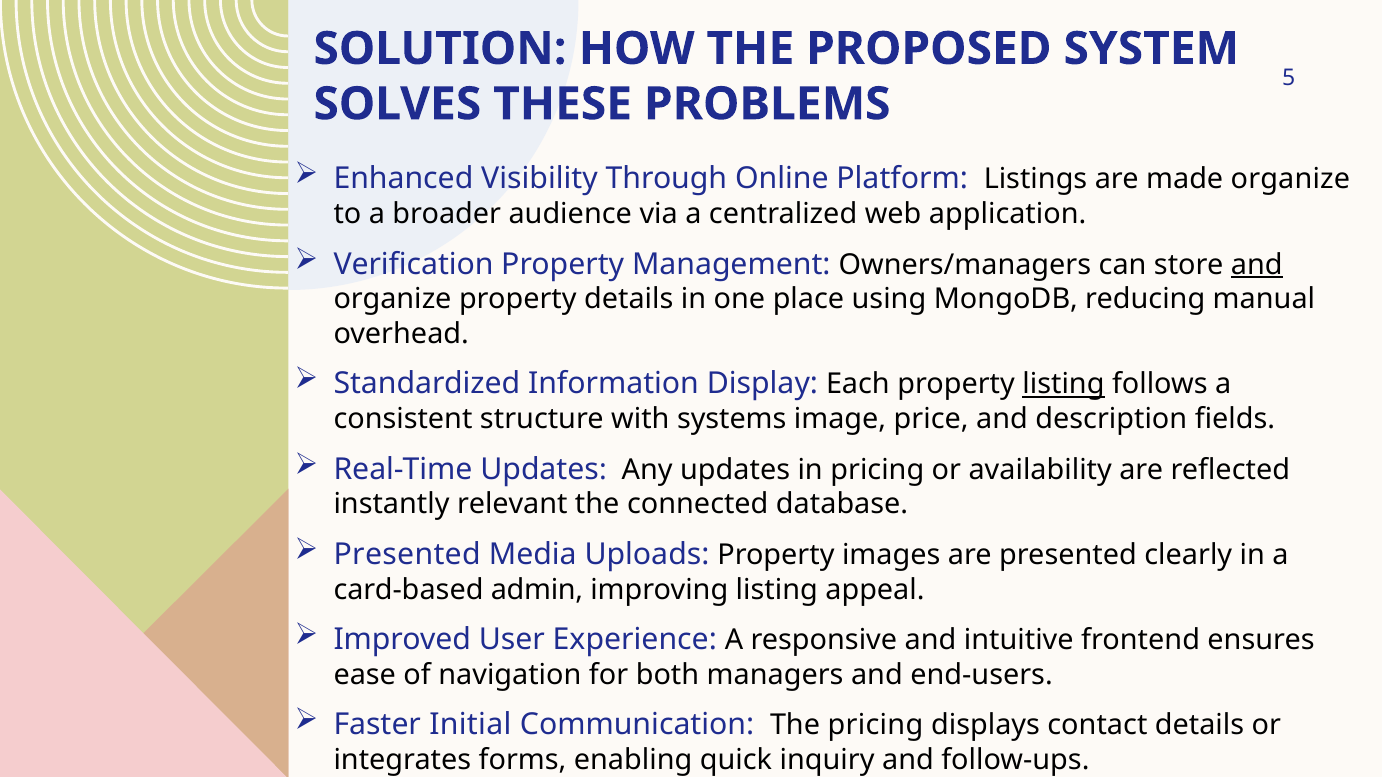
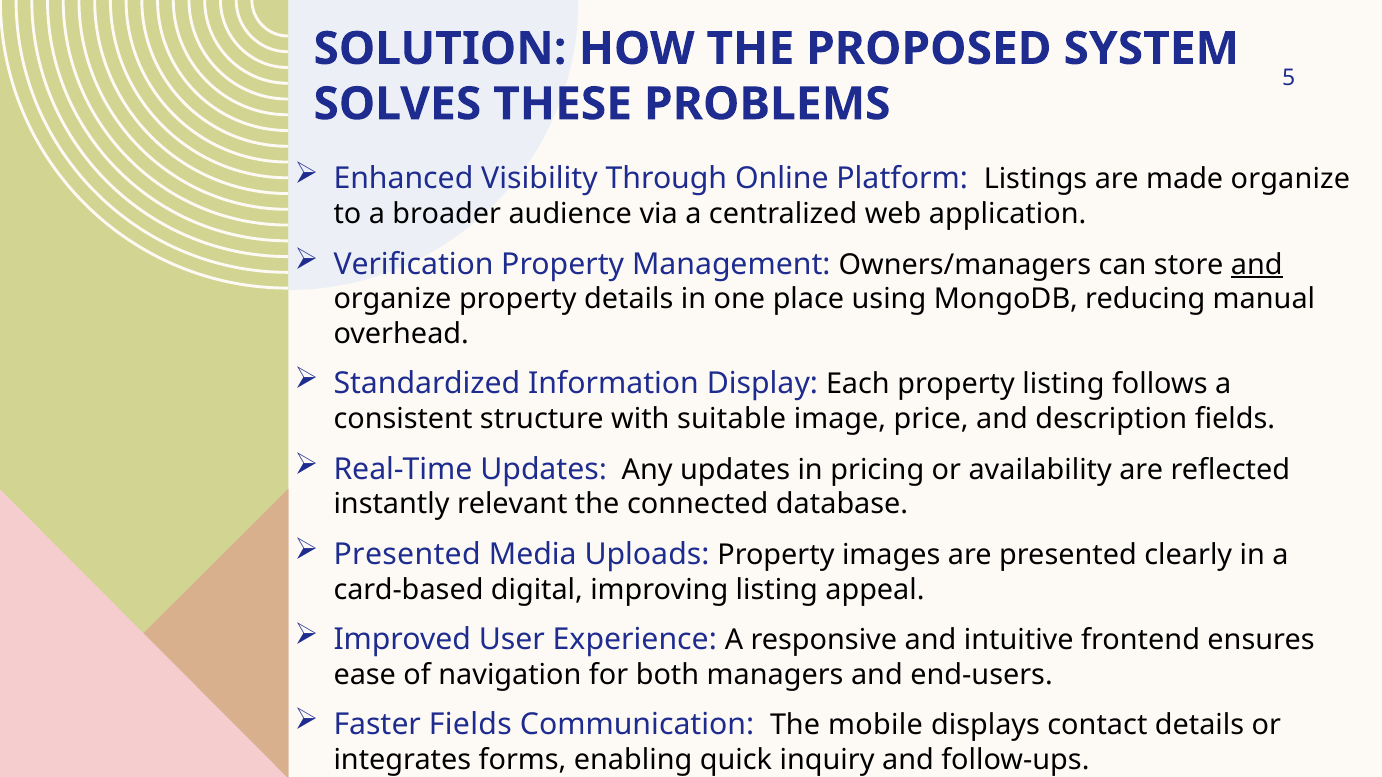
listing at (1063, 385) underline: present -> none
systems: systems -> suitable
admin: admin -> digital
Faster Initial: Initial -> Fields
The pricing: pricing -> mobile
